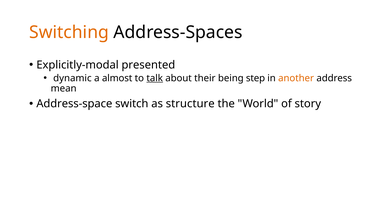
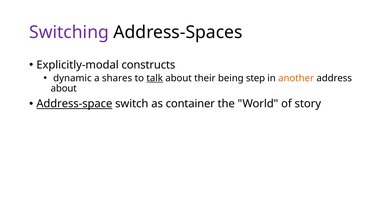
Switching colour: orange -> purple
presented: presented -> constructs
almost: almost -> shares
mean at (64, 88): mean -> about
Address-space underline: none -> present
structure: structure -> container
